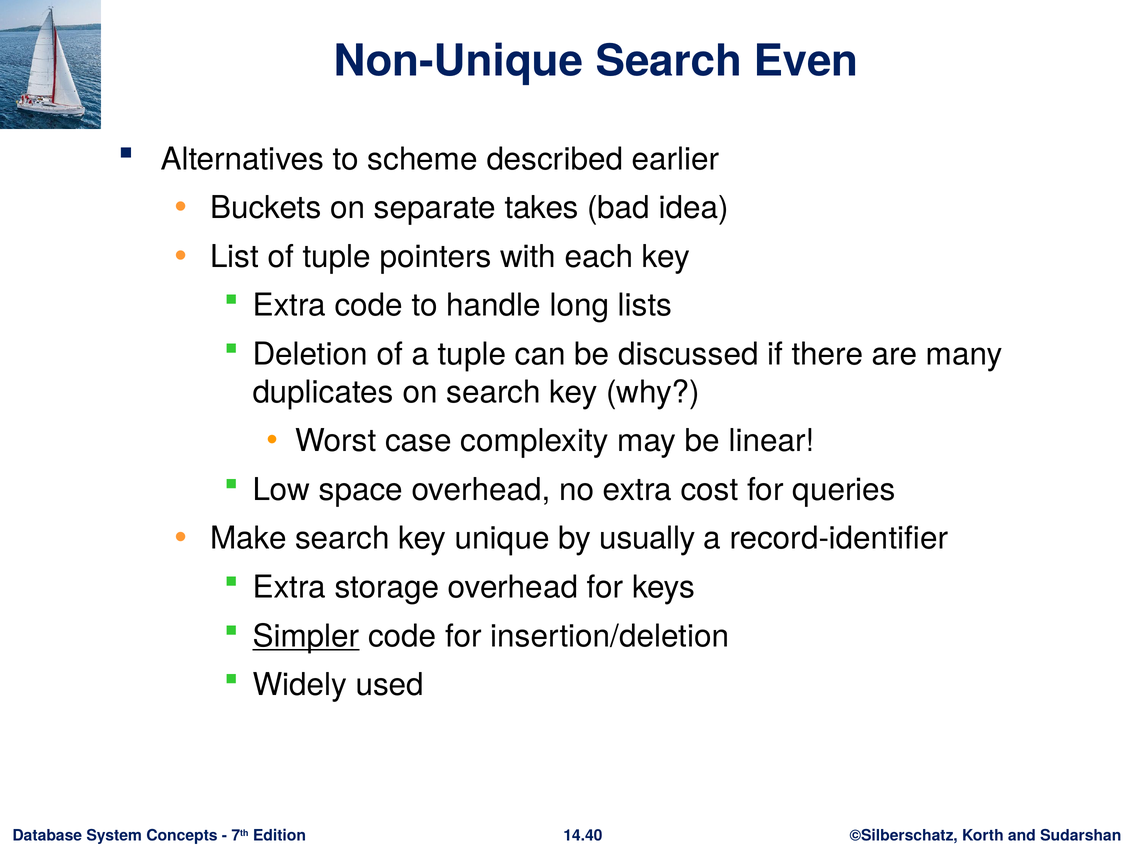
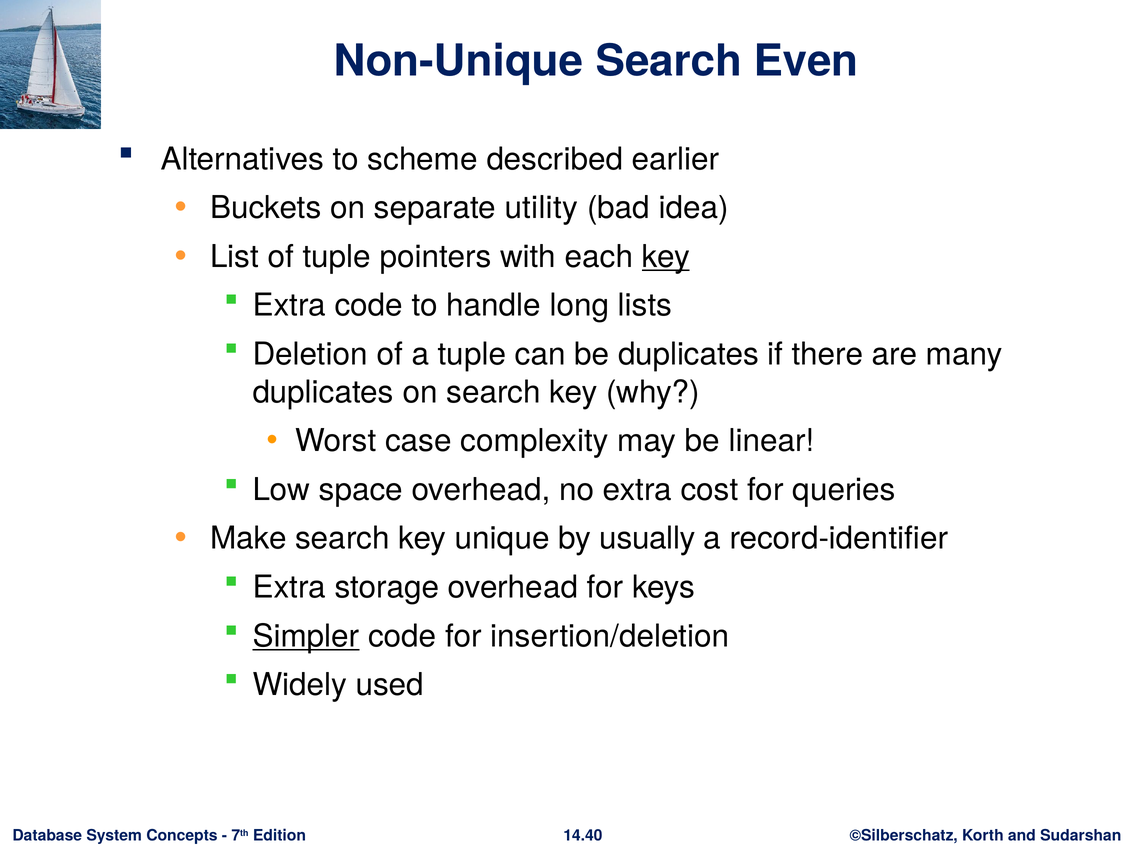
takes: takes -> utility
key at (666, 257) underline: none -> present
be discussed: discussed -> duplicates
